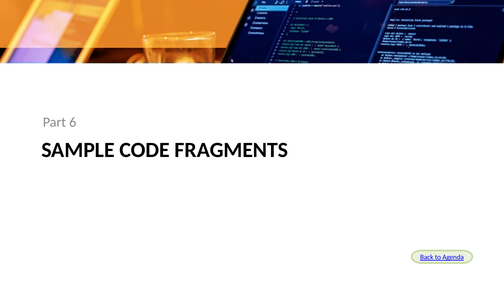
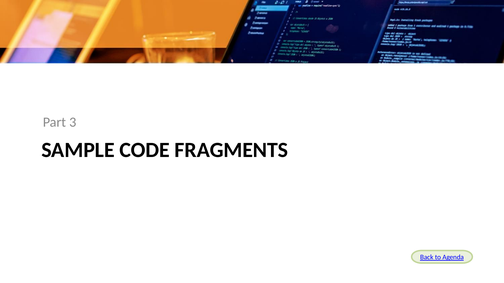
6: 6 -> 3
